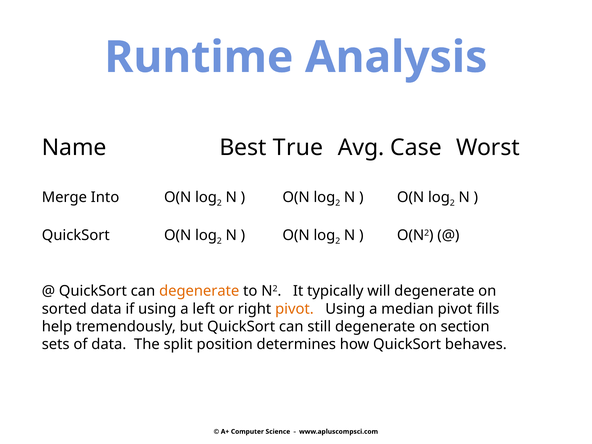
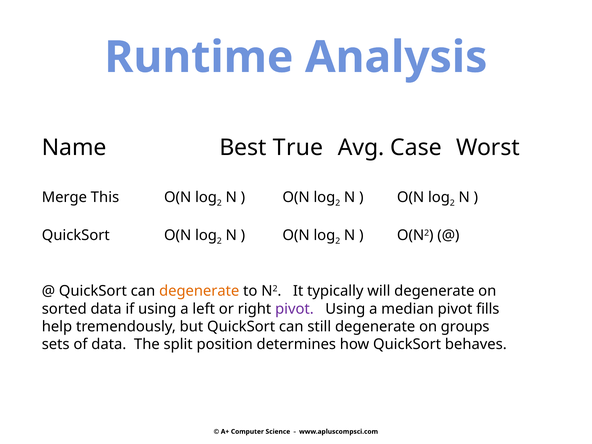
Into: Into -> This
pivot at (294, 309) colour: orange -> purple
section: section -> groups
